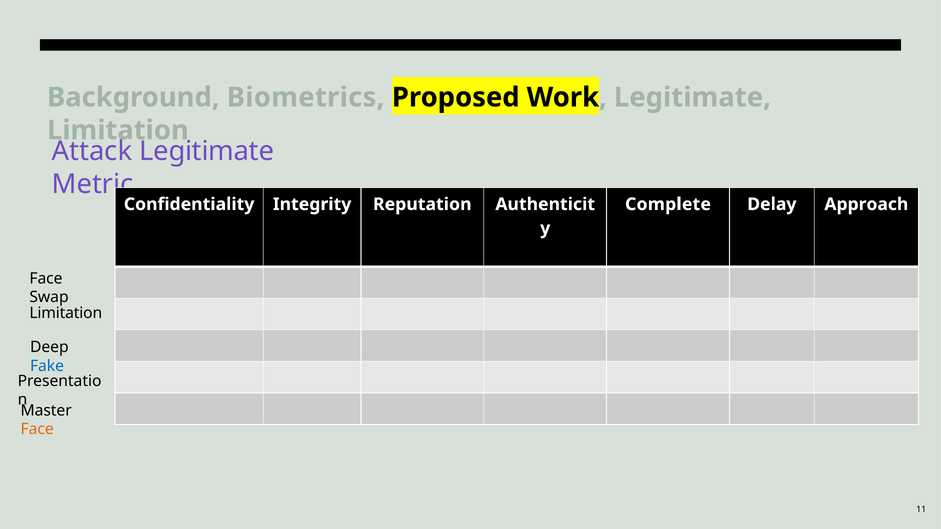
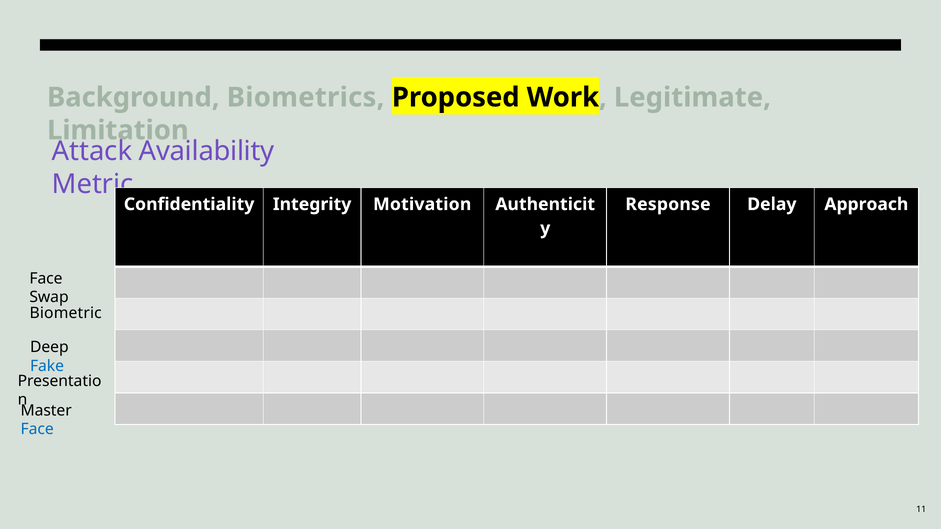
Attack Legitimate: Legitimate -> Availability
Reputation: Reputation -> Motivation
Complete: Complete -> Response
Limitation at (66, 313): Limitation -> Biometric
Face at (37, 430) colour: orange -> blue
